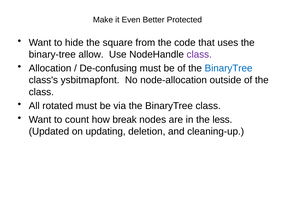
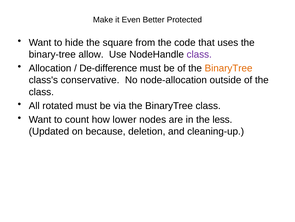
De-confusing: De-confusing -> De-difference
BinaryTree at (229, 68) colour: blue -> orange
ysbitmapfont: ysbitmapfont -> conservative
break: break -> lower
updating: updating -> because
